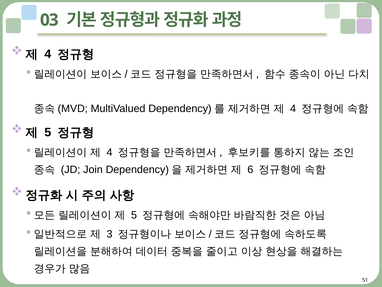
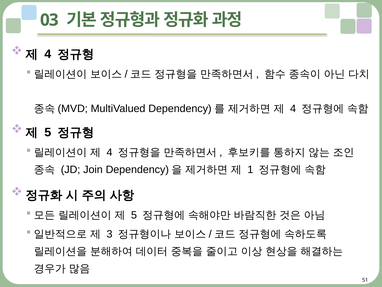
6: 6 -> 1
